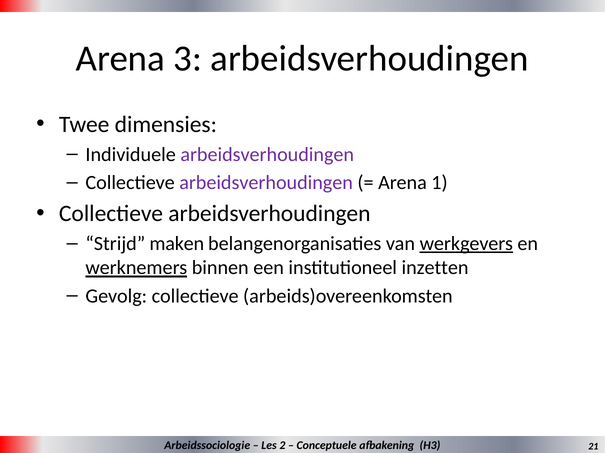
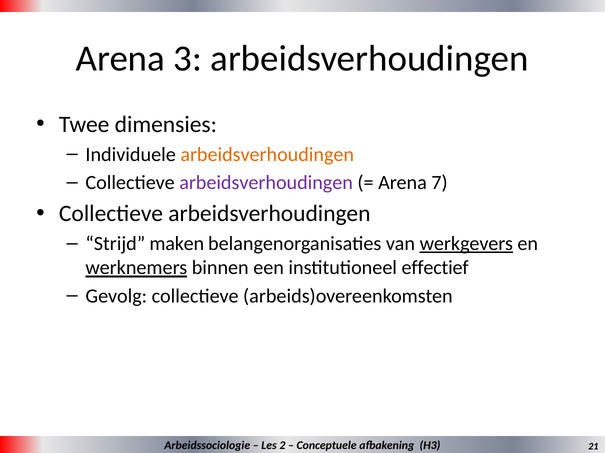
arbeidsverhoudingen at (267, 155) colour: purple -> orange
1: 1 -> 7
inzetten: inzetten -> effectief
